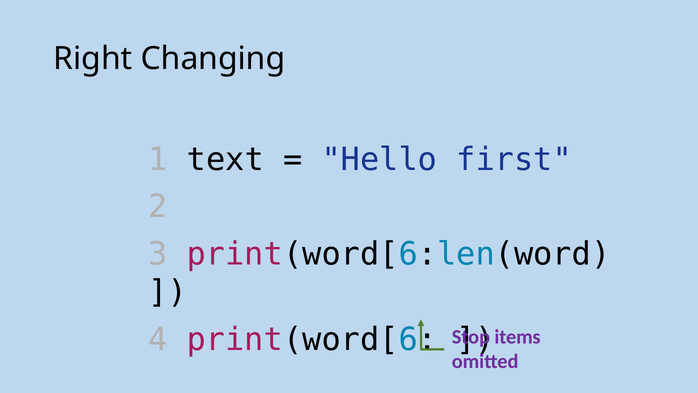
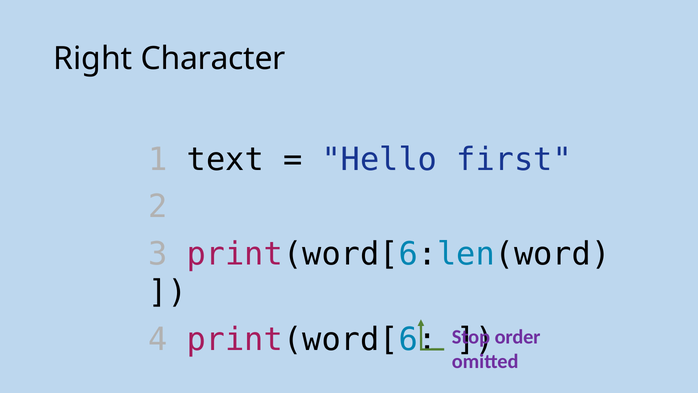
Changing: Changing -> Character
items: items -> order
